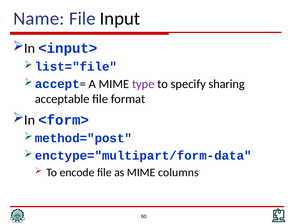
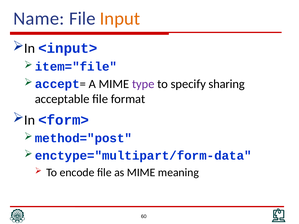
Input colour: black -> orange
list="file: list="file -> item="file
columns: columns -> meaning
